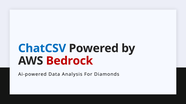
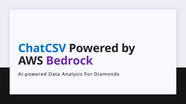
Bedrock colour: red -> purple
